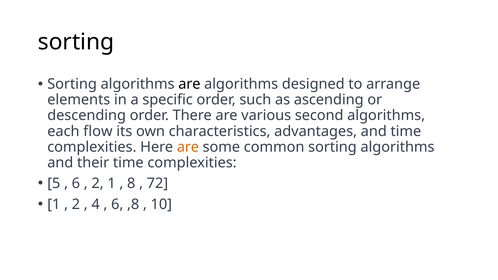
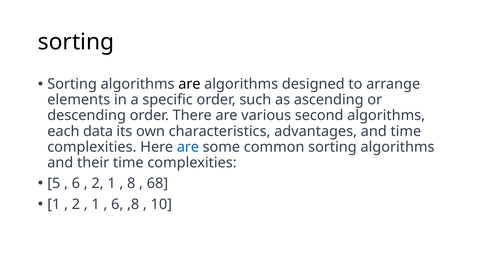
flow: flow -> data
are at (188, 147) colour: orange -> blue
72: 72 -> 68
4 at (96, 204): 4 -> 1
